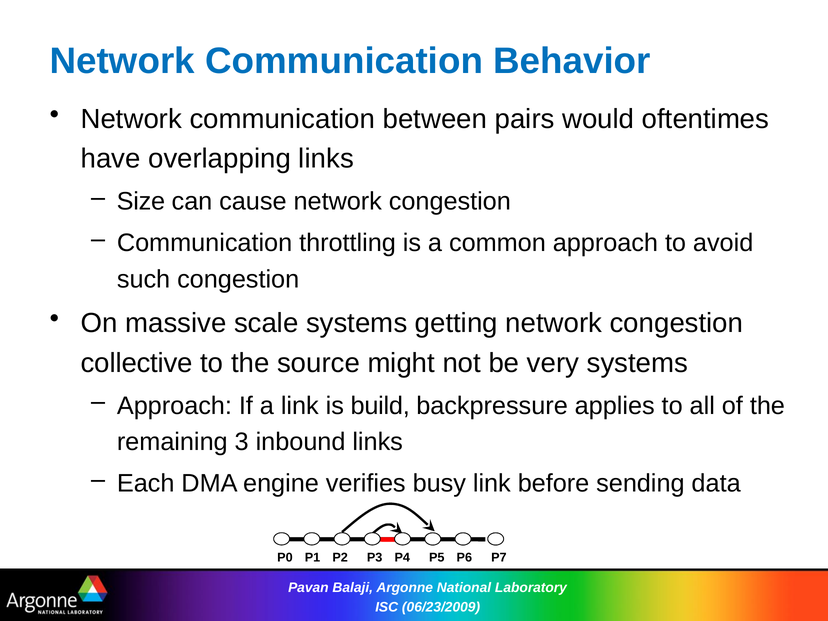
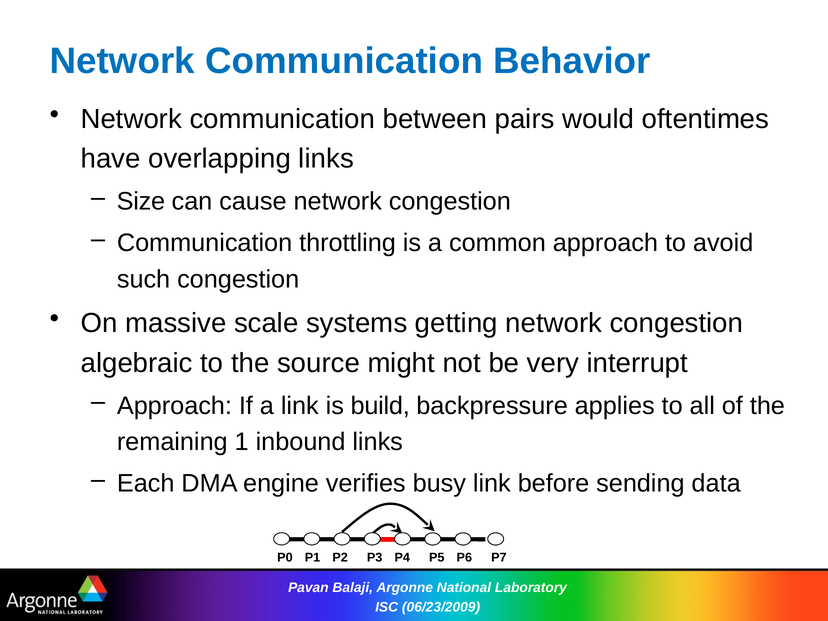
collective: collective -> algebraic
very systems: systems -> interrupt
3: 3 -> 1
